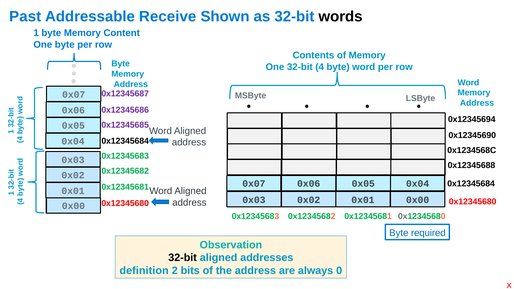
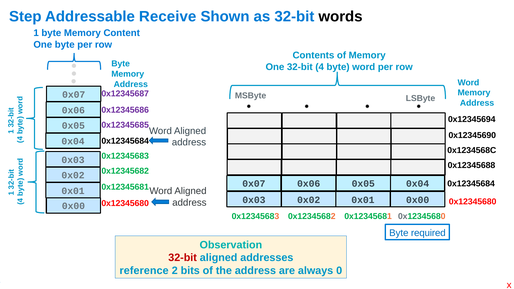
Past: Past -> Step
32-bit at (183, 258) colour: black -> red
definition: definition -> reference
